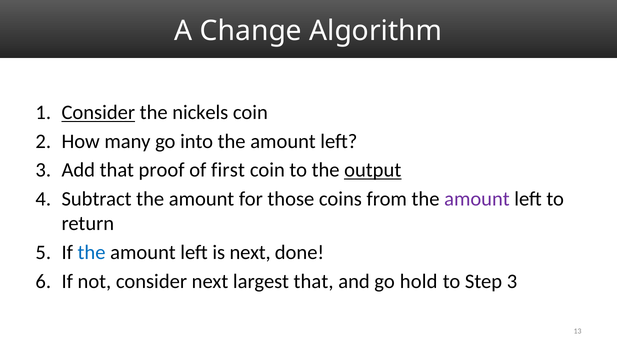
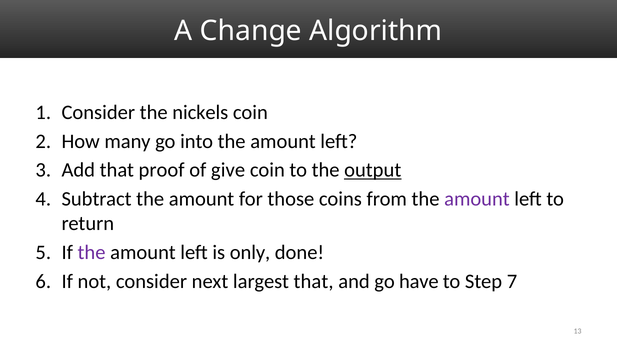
Consider at (98, 113) underline: present -> none
first: first -> give
the at (92, 252) colour: blue -> purple
is next: next -> only
hold: hold -> have
Step 3: 3 -> 7
